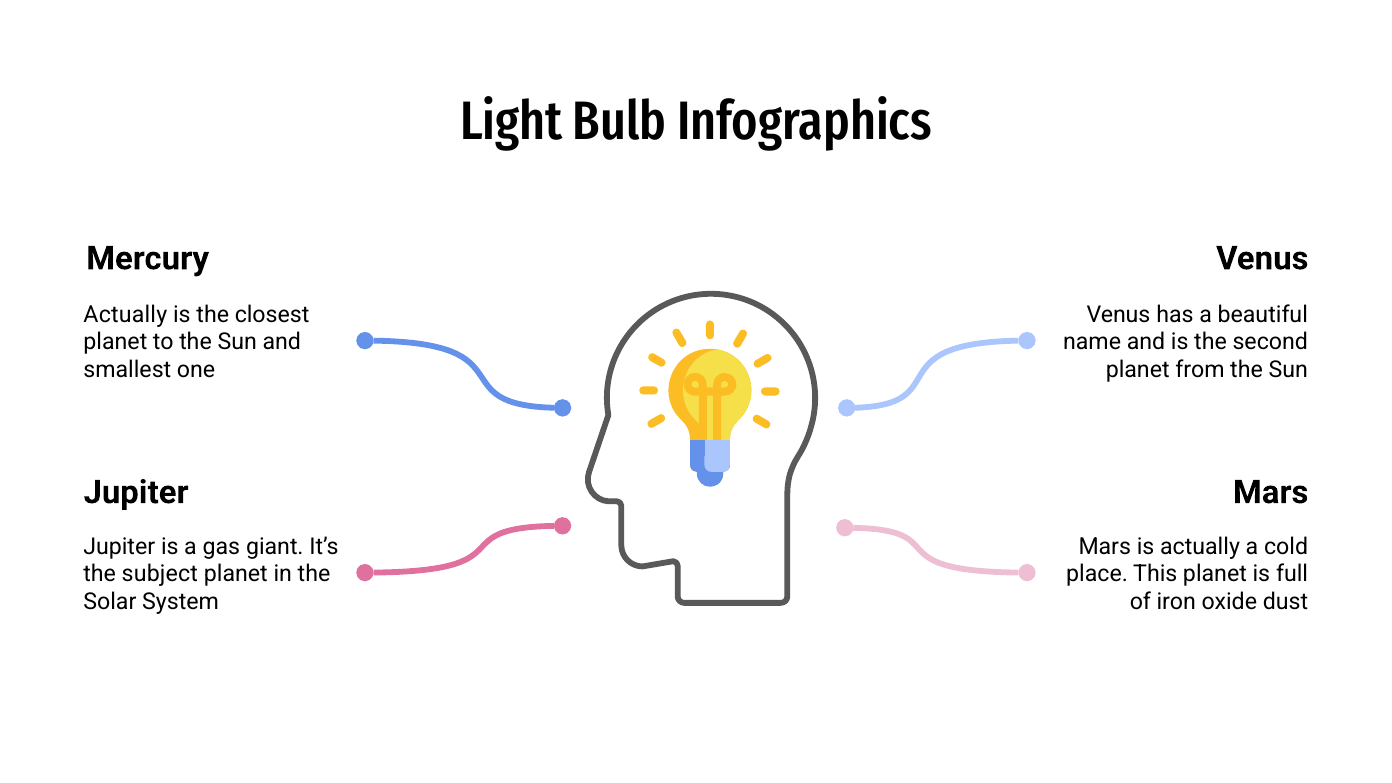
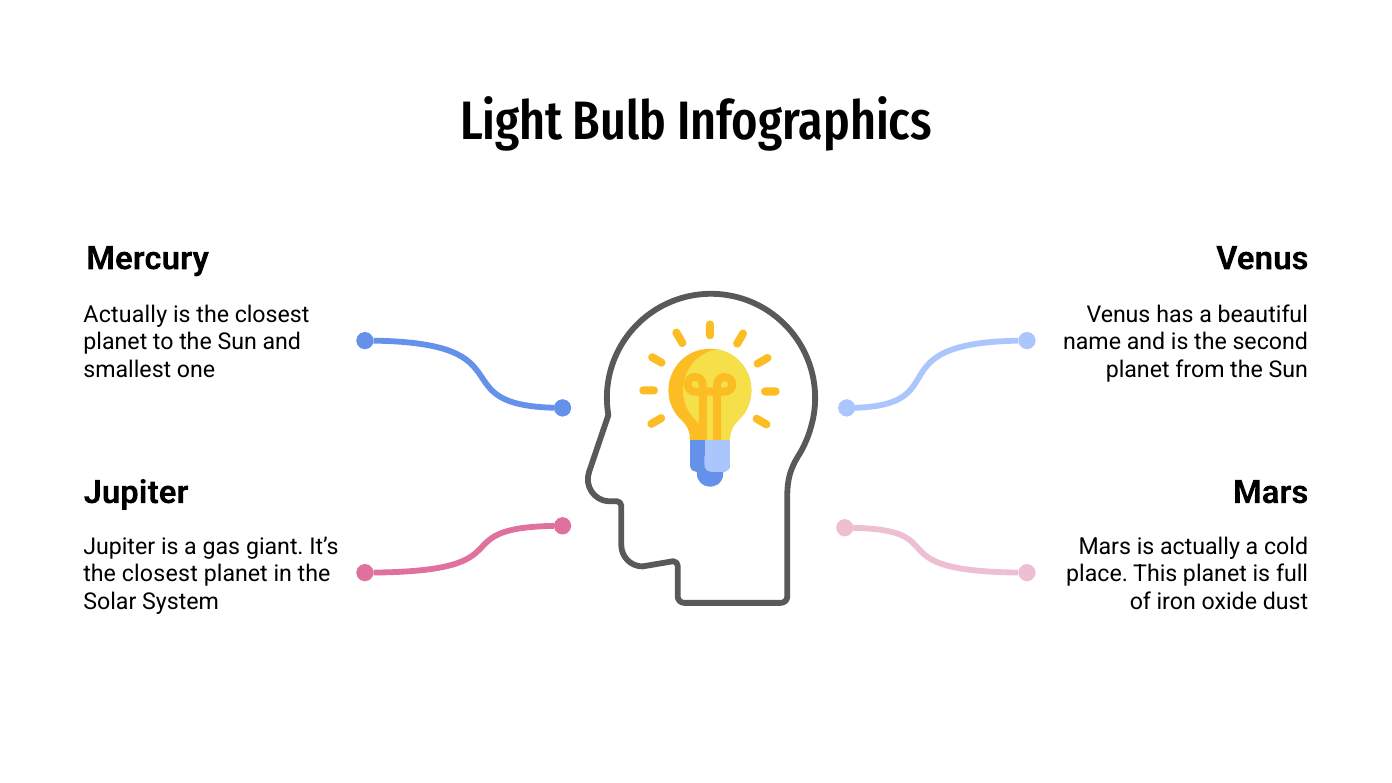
subject at (160, 574): subject -> closest
